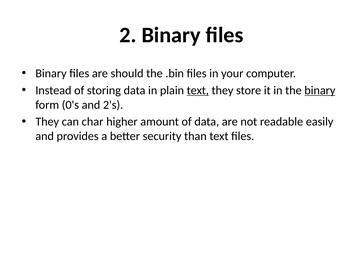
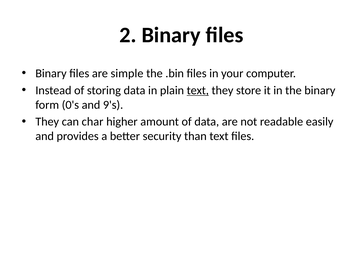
should: should -> simple
binary at (320, 90) underline: present -> none
2's: 2's -> 9's
